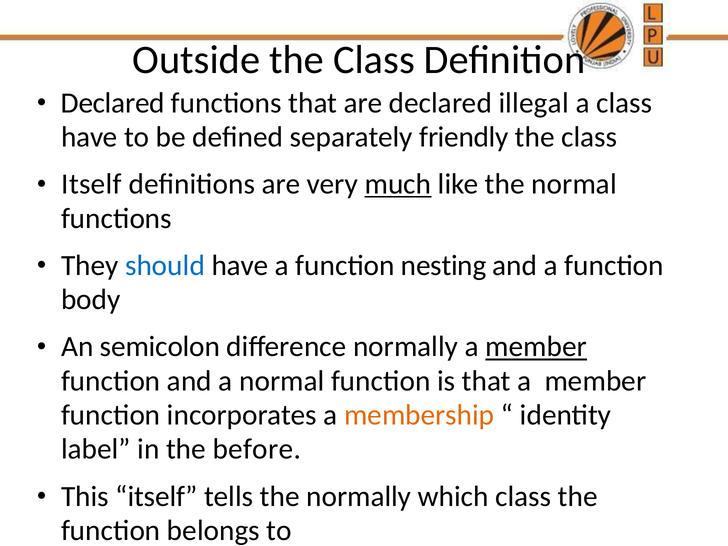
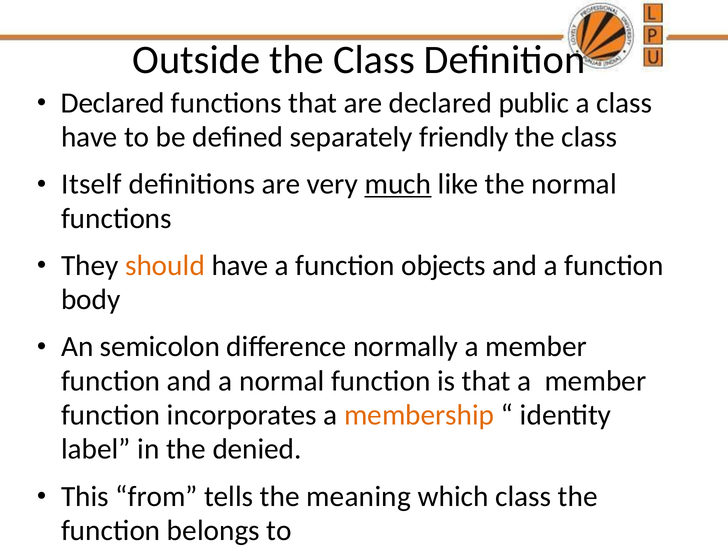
illegal: illegal -> public
should colour: blue -> orange
nesting: nesting -> objects
member at (536, 347) underline: present -> none
before: before -> denied
This itself: itself -> from
the normally: normally -> meaning
